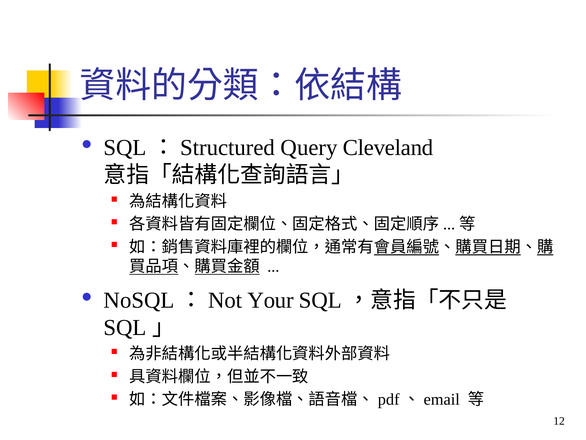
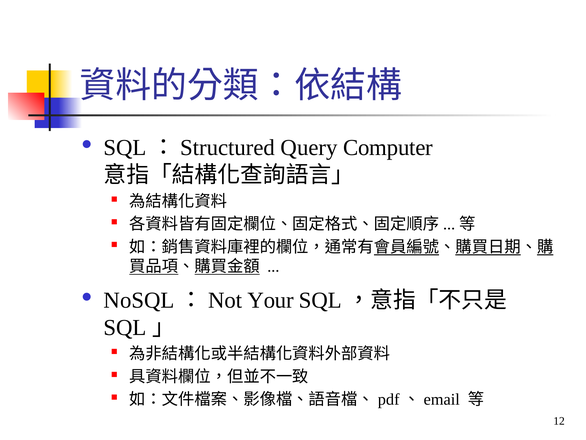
Cleveland: Cleveland -> Computer
